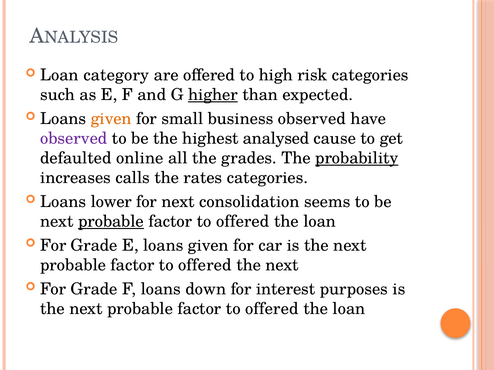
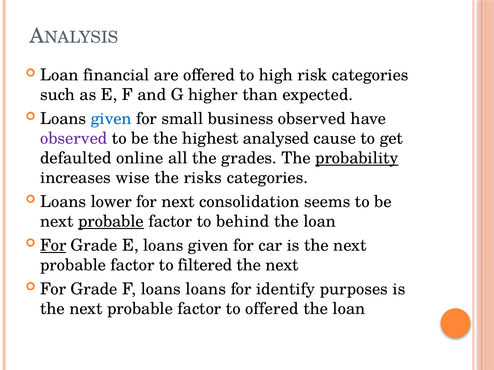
category: category -> financial
higher underline: present -> none
given at (111, 119) colour: orange -> blue
calls: calls -> wise
rates: rates -> risks
offered at (243, 222): offered -> behind
For at (53, 246) underline: none -> present
offered at (205, 265): offered -> filtered
loans down: down -> loans
interest: interest -> identify
